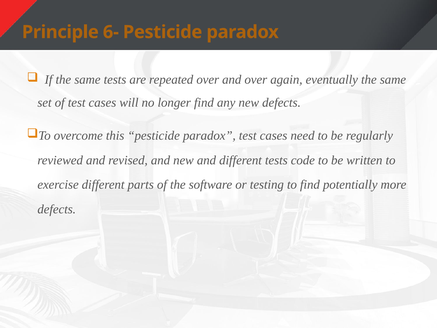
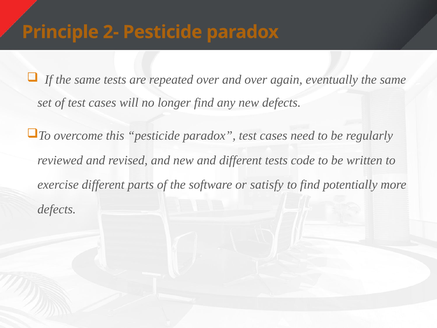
6-: 6- -> 2-
testing: testing -> satisfy
